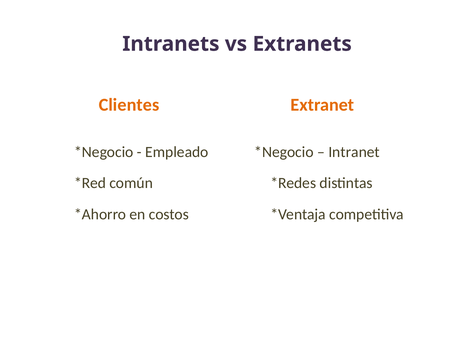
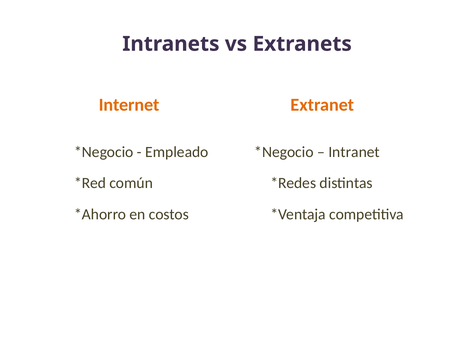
Clientes: Clientes -> Internet
